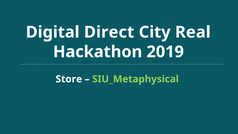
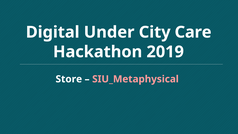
Direct: Direct -> Under
Real: Real -> Care
SIU_Metaphysical colour: light green -> pink
